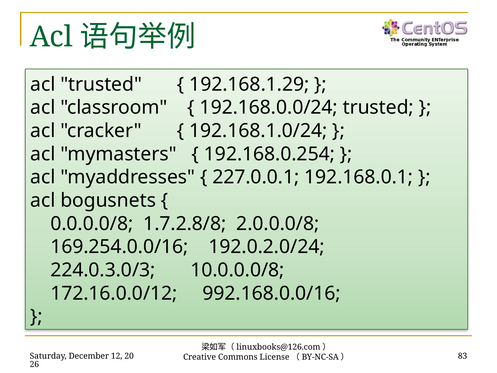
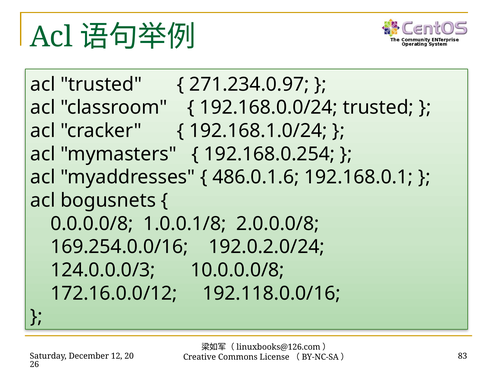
192.168.1.29: 192.168.1.29 -> 271.234.0.97
227.0.0.1: 227.0.0.1 -> 486.0.1.6
1.7.2.8/8: 1.7.2.8/8 -> 1.0.0.1/8
224.0.3.0/3: 224.0.3.0/3 -> 124.0.0.0/3
992.168.0.0/16: 992.168.0.0/16 -> 192.118.0.0/16
